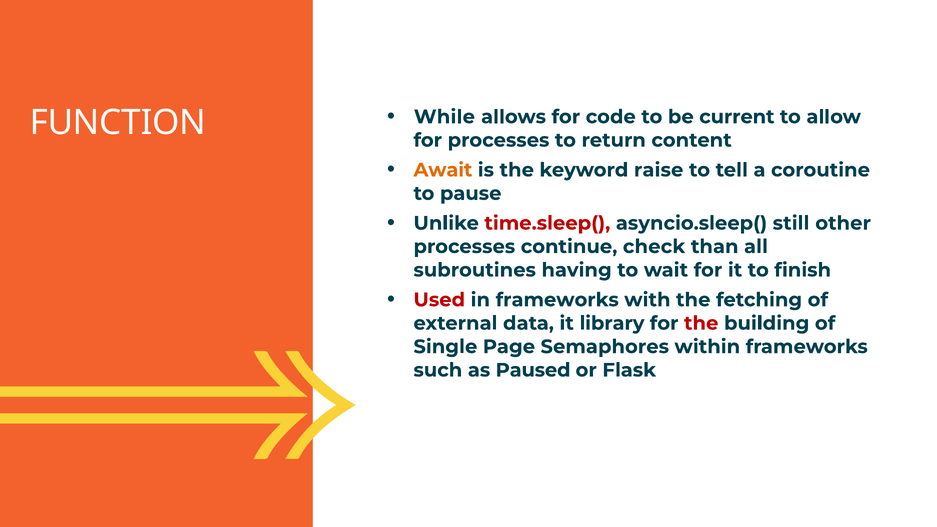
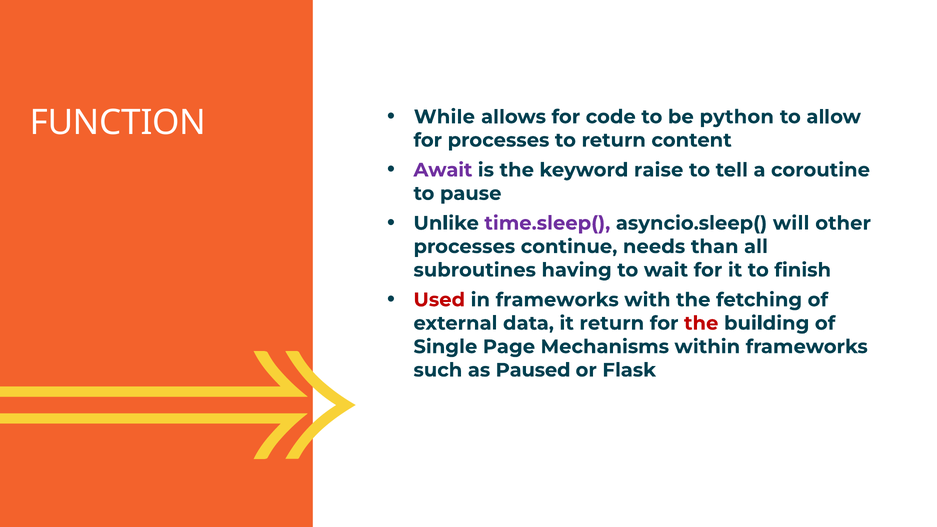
current: current -> python
Await colour: orange -> purple
time.sleep( colour: red -> purple
still: still -> will
check: check -> needs
it library: library -> return
Semaphores: Semaphores -> Mechanisms
